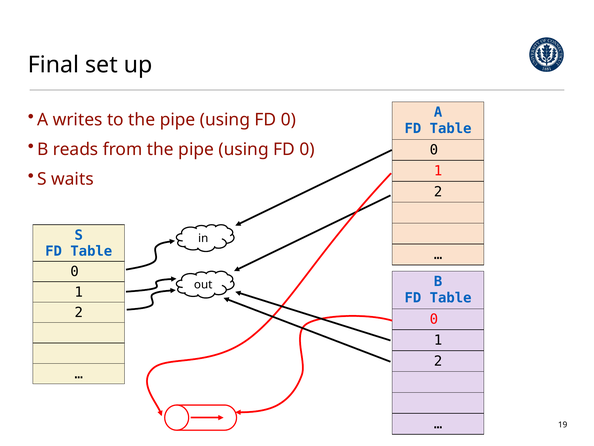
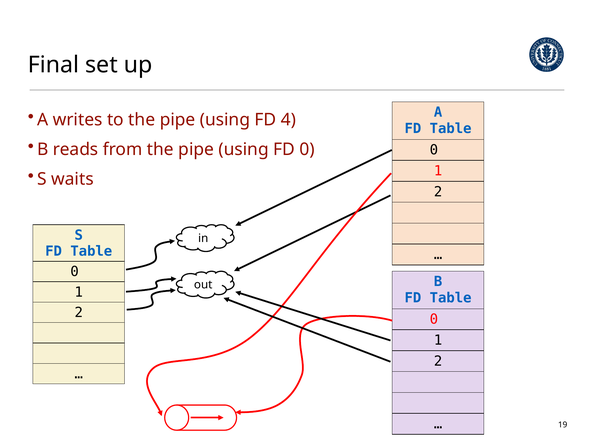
0 at (288, 120): 0 -> 4
